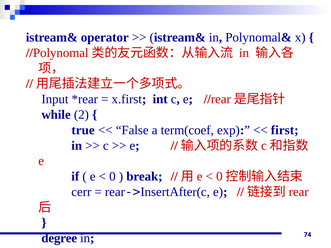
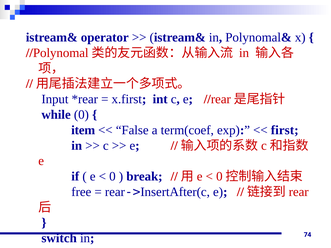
while 2: 2 -> 0
true: true -> item
cerr: cerr -> free
degree: degree -> switch
